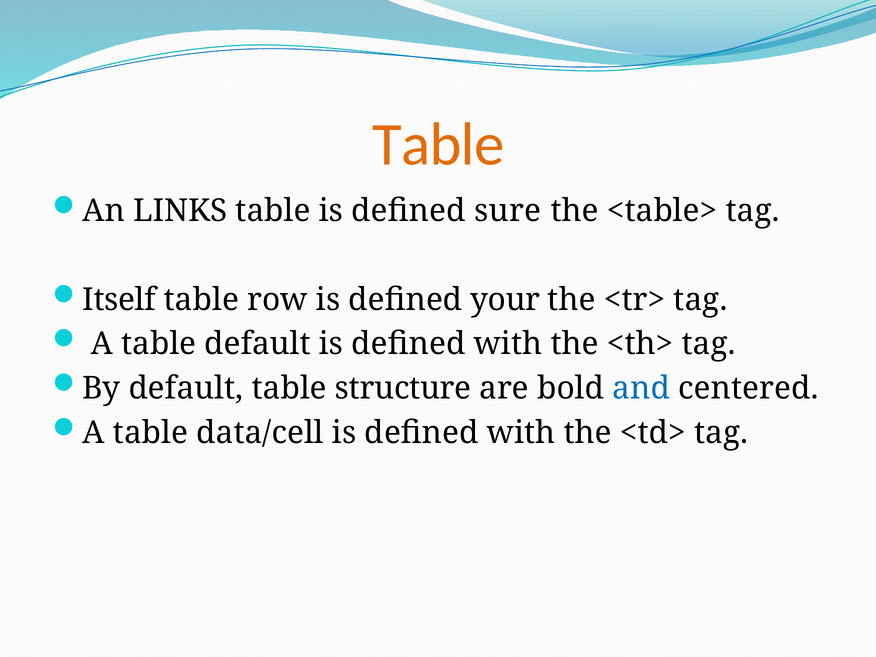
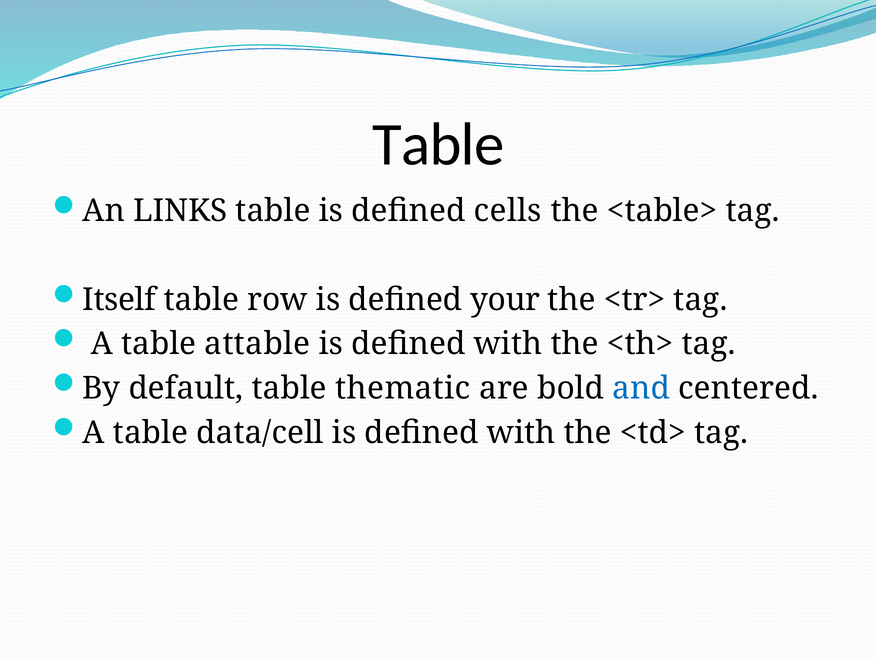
Table at (438, 145) colour: orange -> black
sure: sure -> cells
table default: default -> attable
structure: structure -> thematic
